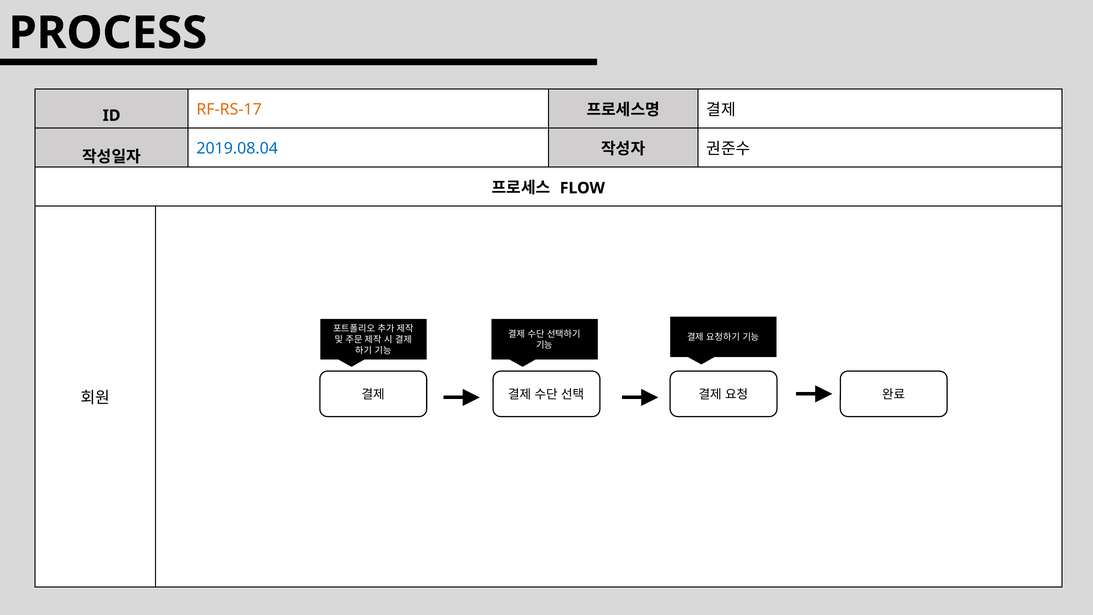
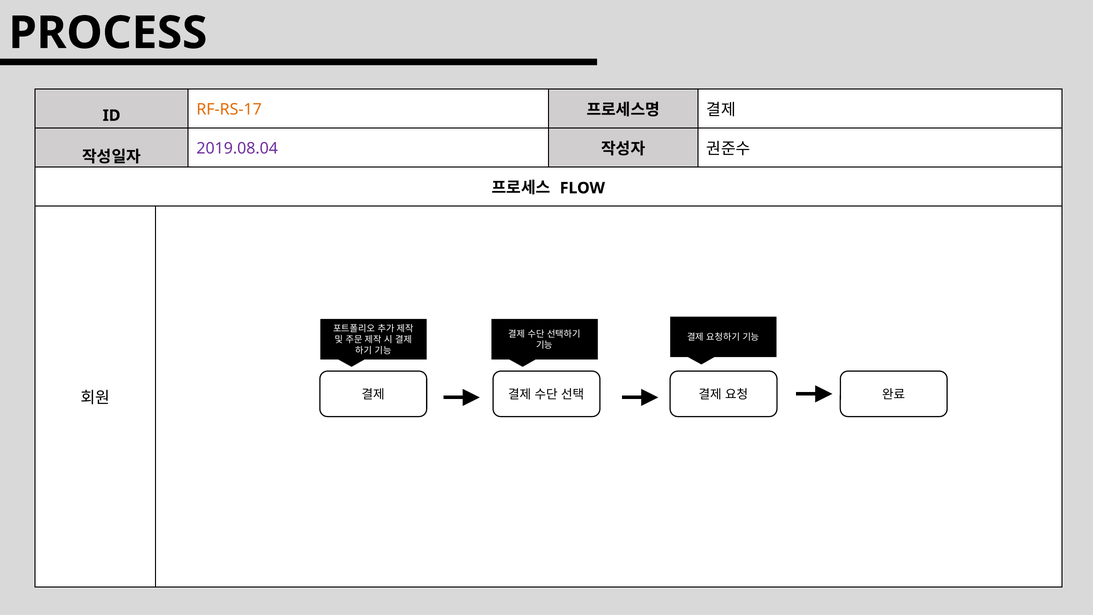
2019.08.04 colour: blue -> purple
